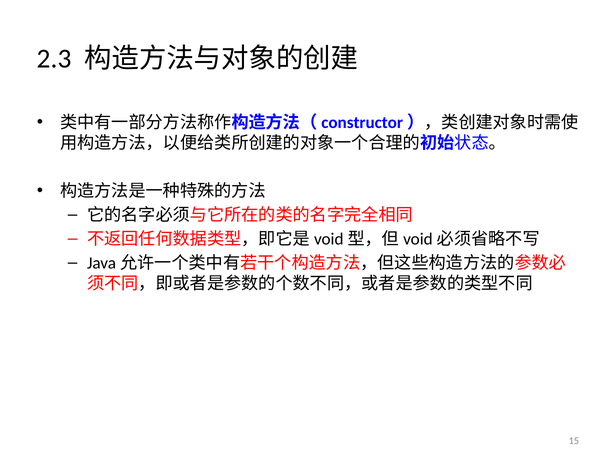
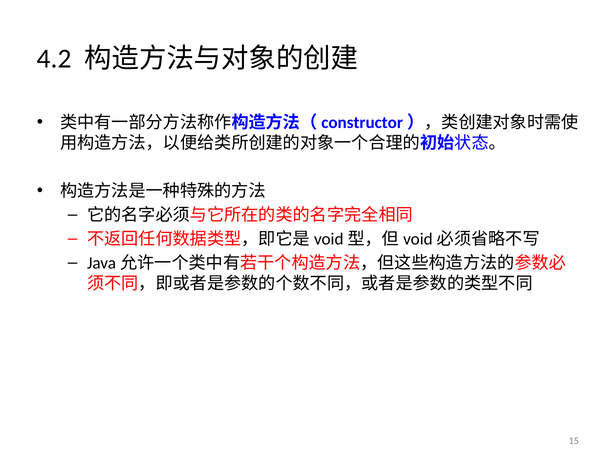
2.3: 2.3 -> 4.2
